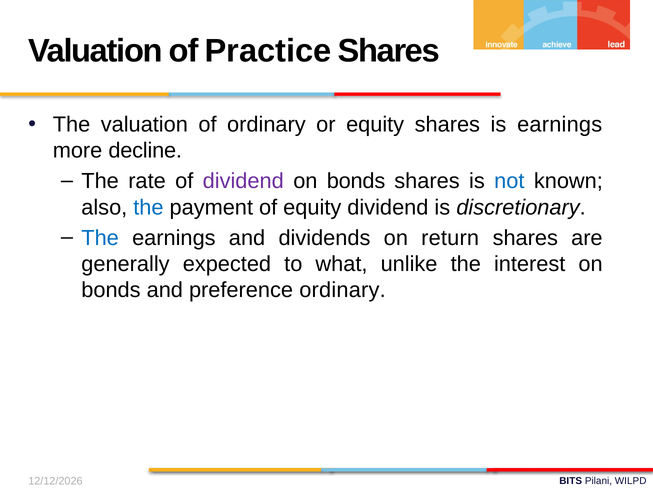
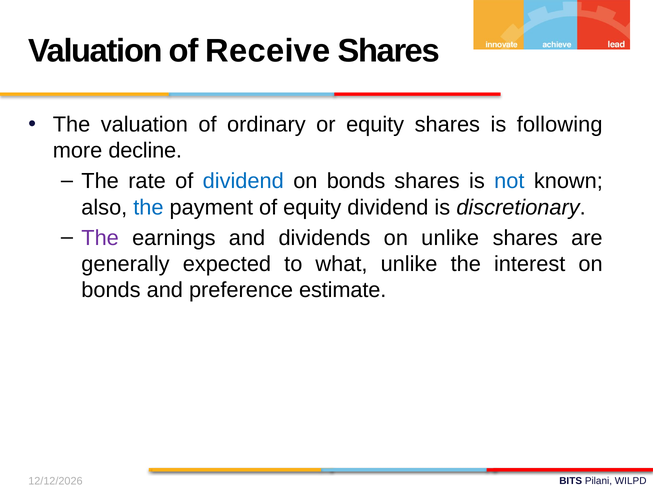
Practice: Practice -> Receive
is earnings: earnings -> following
dividend at (243, 181) colour: purple -> blue
The at (100, 238) colour: blue -> purple
on return: return -> unlike
preference ordinary: ordinary -> estimate
